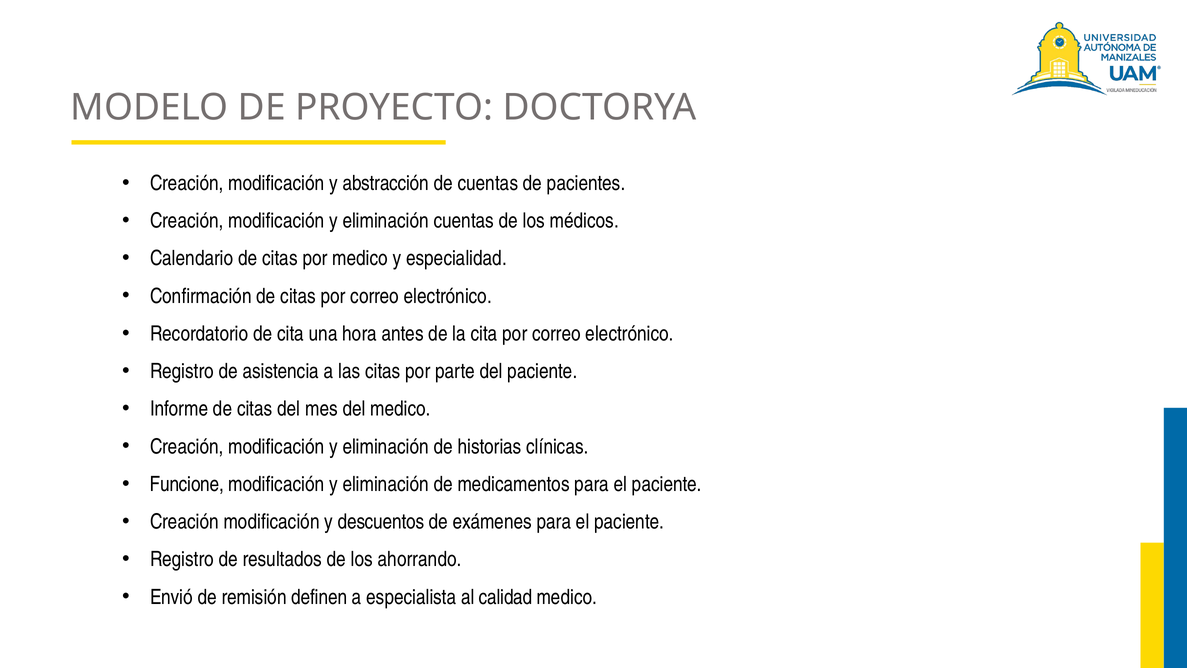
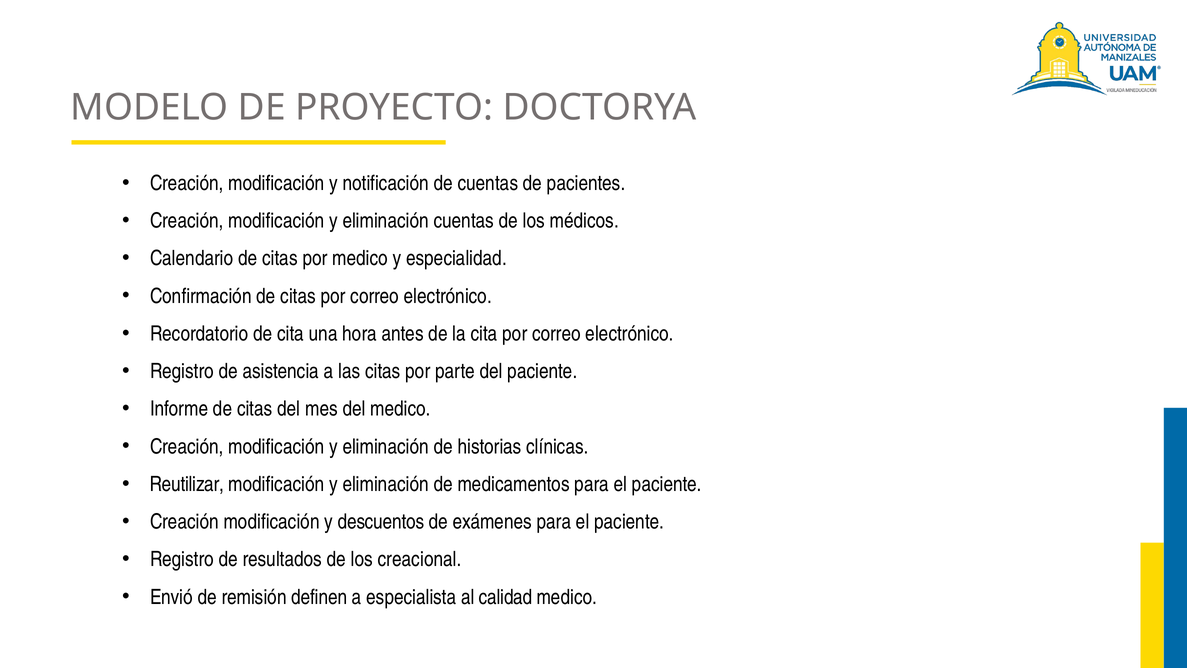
abstracción: abstracción -> notificación
Funcione: Funcione -> Reutilizar
ahorrando: ahorrando -> creacional
